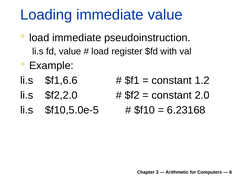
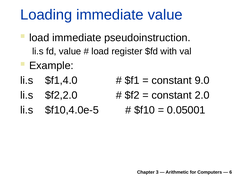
$f1,6.6: $f1,6.6 -> $f1,4.0
1.2: 1.2 -> 9.0
$f10,5.0e-5: $f10,5.0e-5 -> $f10,4.0e-5
6.23168: 6.23168 -> 0.05001
